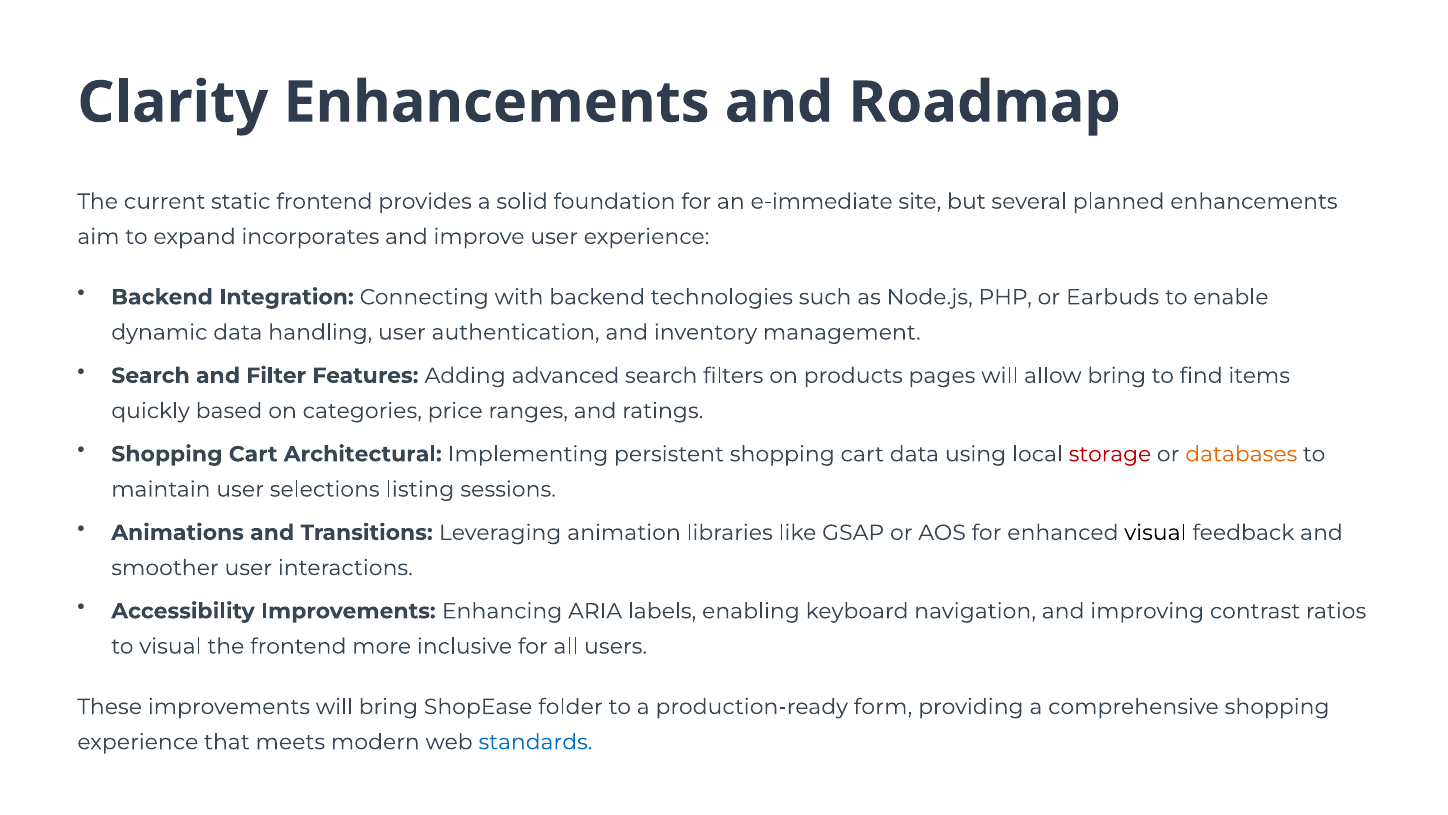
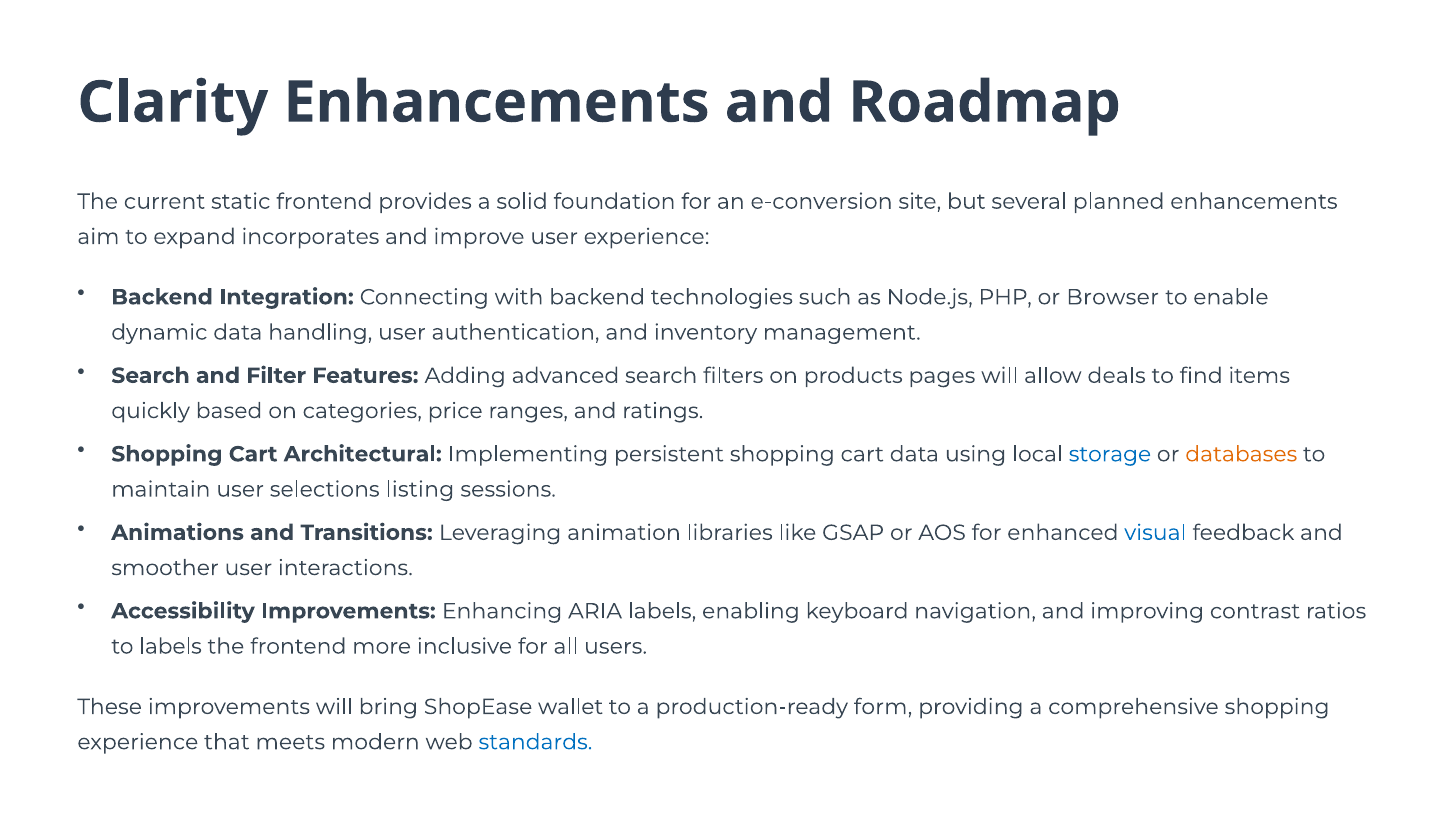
e-immediate: e-immediate -> e-conversion
Earbuds: Earbuds -> Browser
allow bring: bring -> deals
storage colour: red -> blue
visual at (1155, 532) colour: black -> blue
to visual: visual -> labels
folder: folder -> wallet
